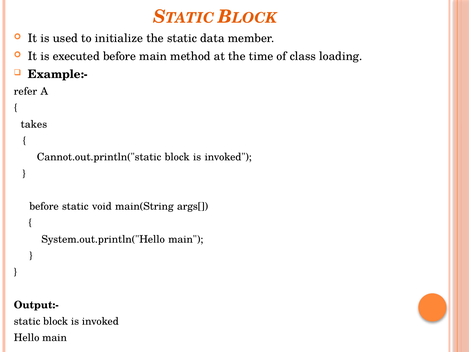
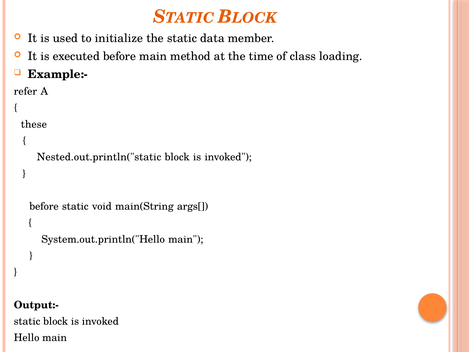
takes: takes -> these
Cannot.out.println("static: Cannot.out.println("static -> Nested.out.println("static
